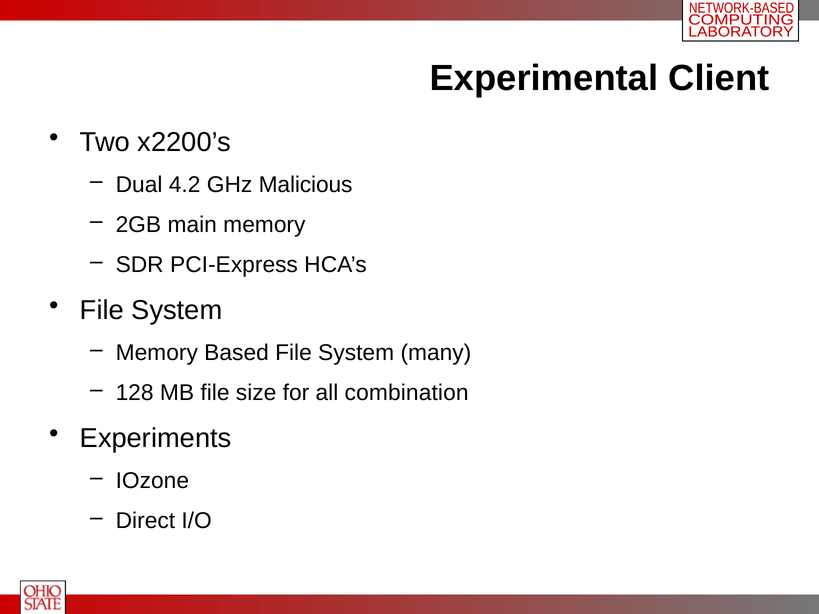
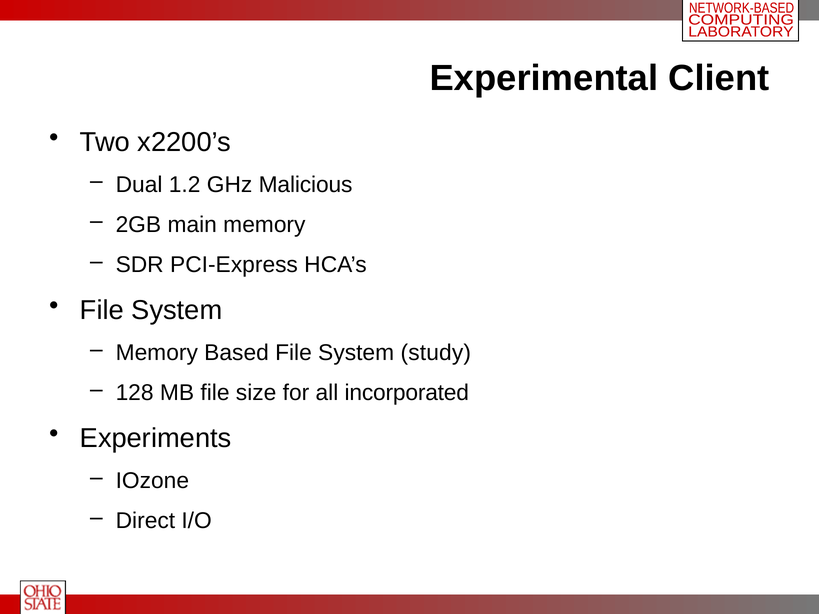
4.2: 4.2 -> 1.2
many: many -> study
combination: combination -> incorporated
